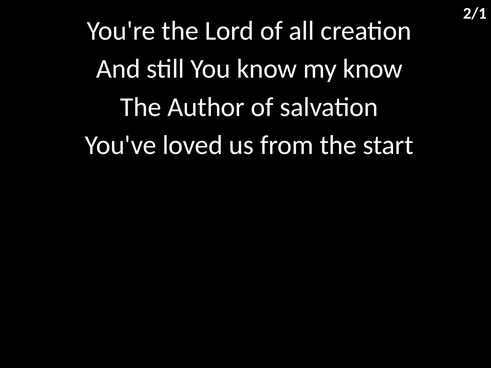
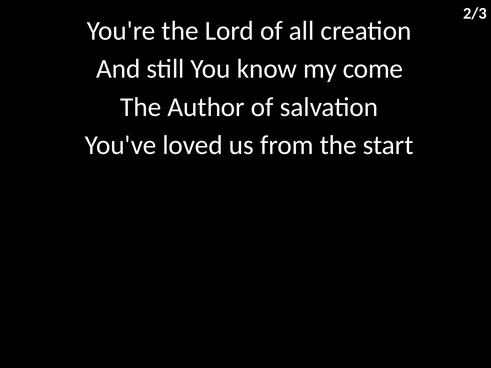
2/1: 2/1 -> 2/3
my know: know -> come
